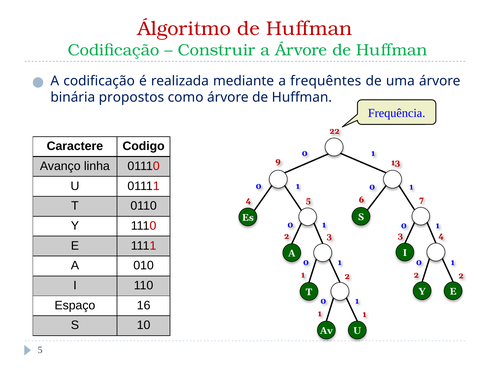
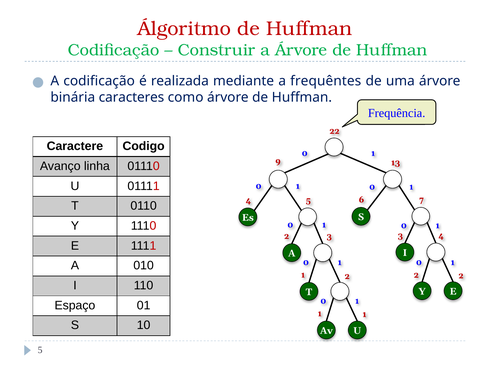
propostos: propostos -> caracteres
16: 16 -> 01
